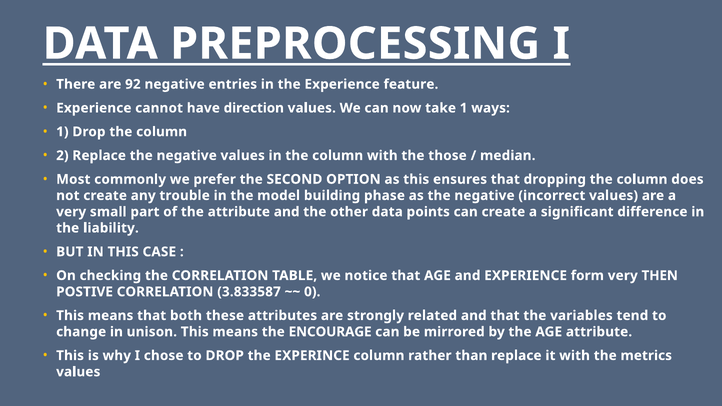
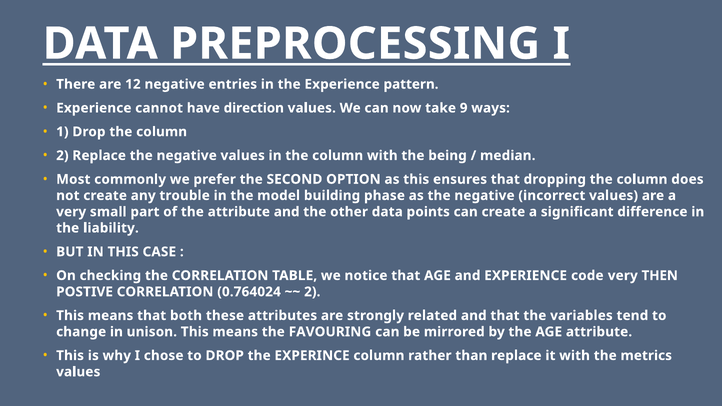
92: 92 -> 12
feature: feature -> pattern
take 1: 1 -> 9
those: those -> being
form: form -> code
3.833587: 3.833587 -> 0.764024
0 at (312, 292): 0 -> 2
ENCOURAGE: ENCOURAGE -> FAVOURING
